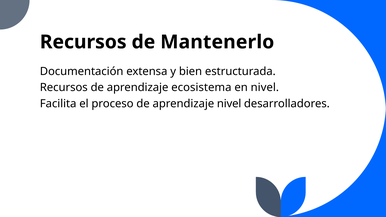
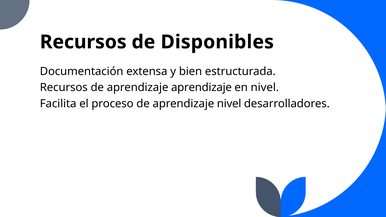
Mantenerlo: Mantenerlo -> Disponibles
aprendizaje ecosistema: ecosistema -> aprendizaje
